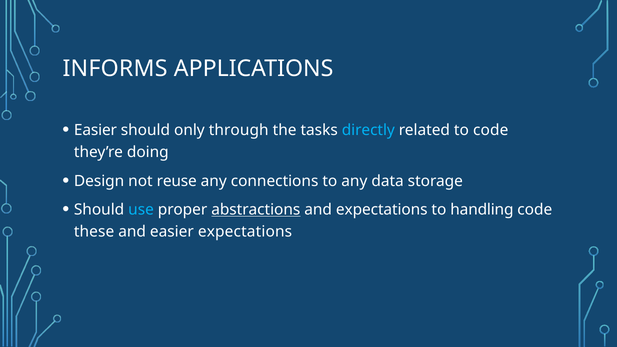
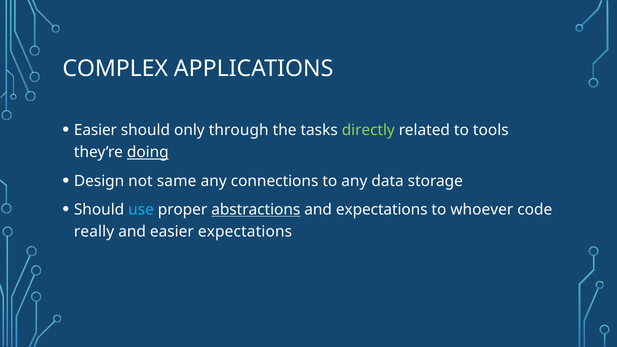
INFORMS: INFORMS -> COMPLEX
directly colour: light blue -> light green
to code: code -> tools
doing underline: none -> present
reuse: reuse -> same
handling: handling -> whoever
these: these -> really
